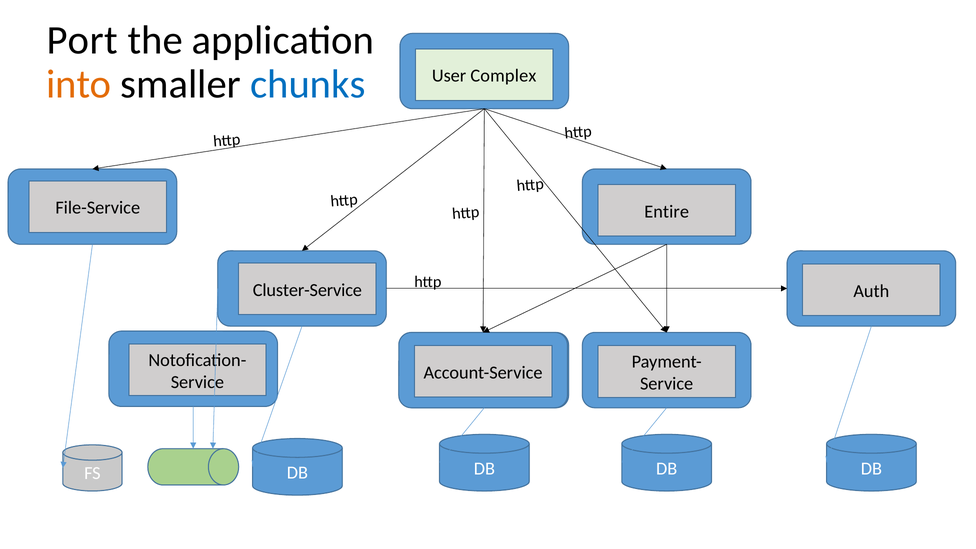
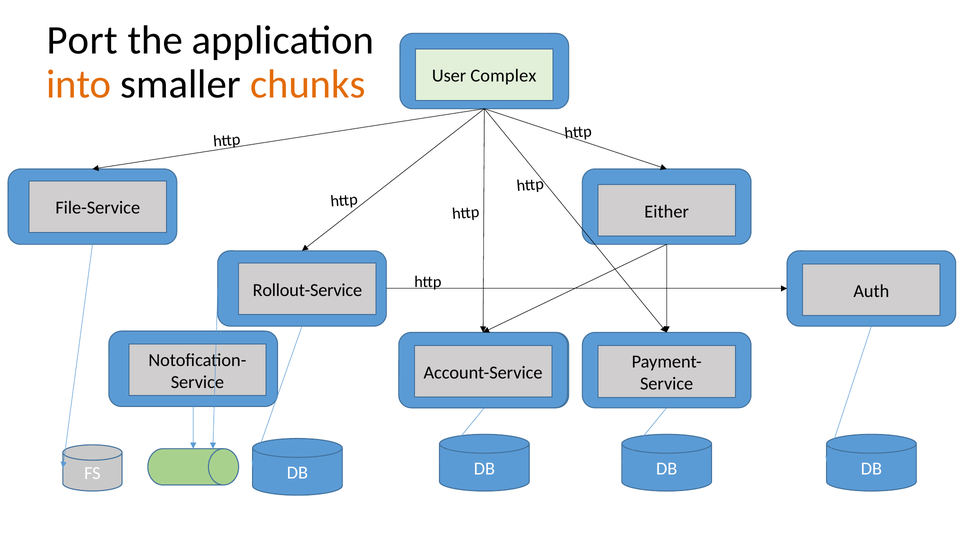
chunks colour: blue -> orange
Entire: Entire -> Either
Cluster-Service: Cluster-Service -> Rollout-Service
